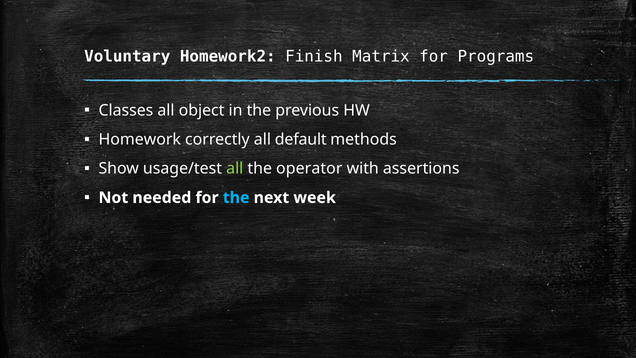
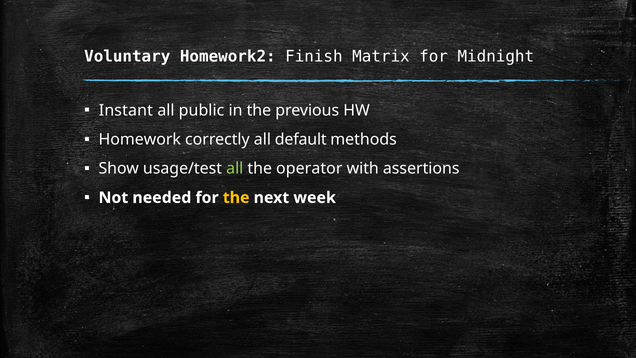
Programs: Programs -> Midnight
Classes: Classes -> Instant
object: object -> public
the at (236, 198) colour: light blue -> yellow
